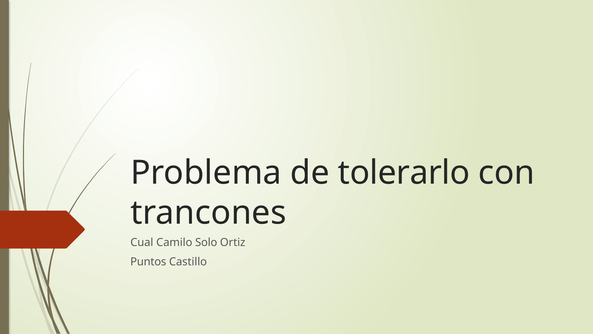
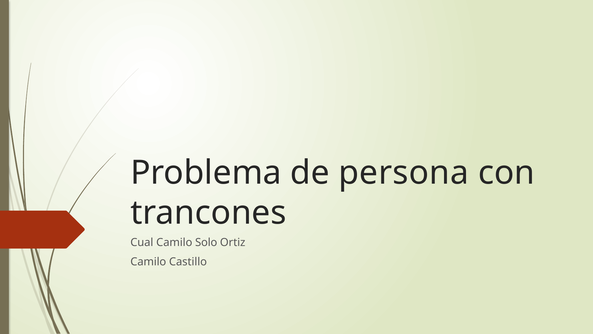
tolerarlo: tolerarlo -> persona
Puntos at (148, 262): Puntos -> Camilo
